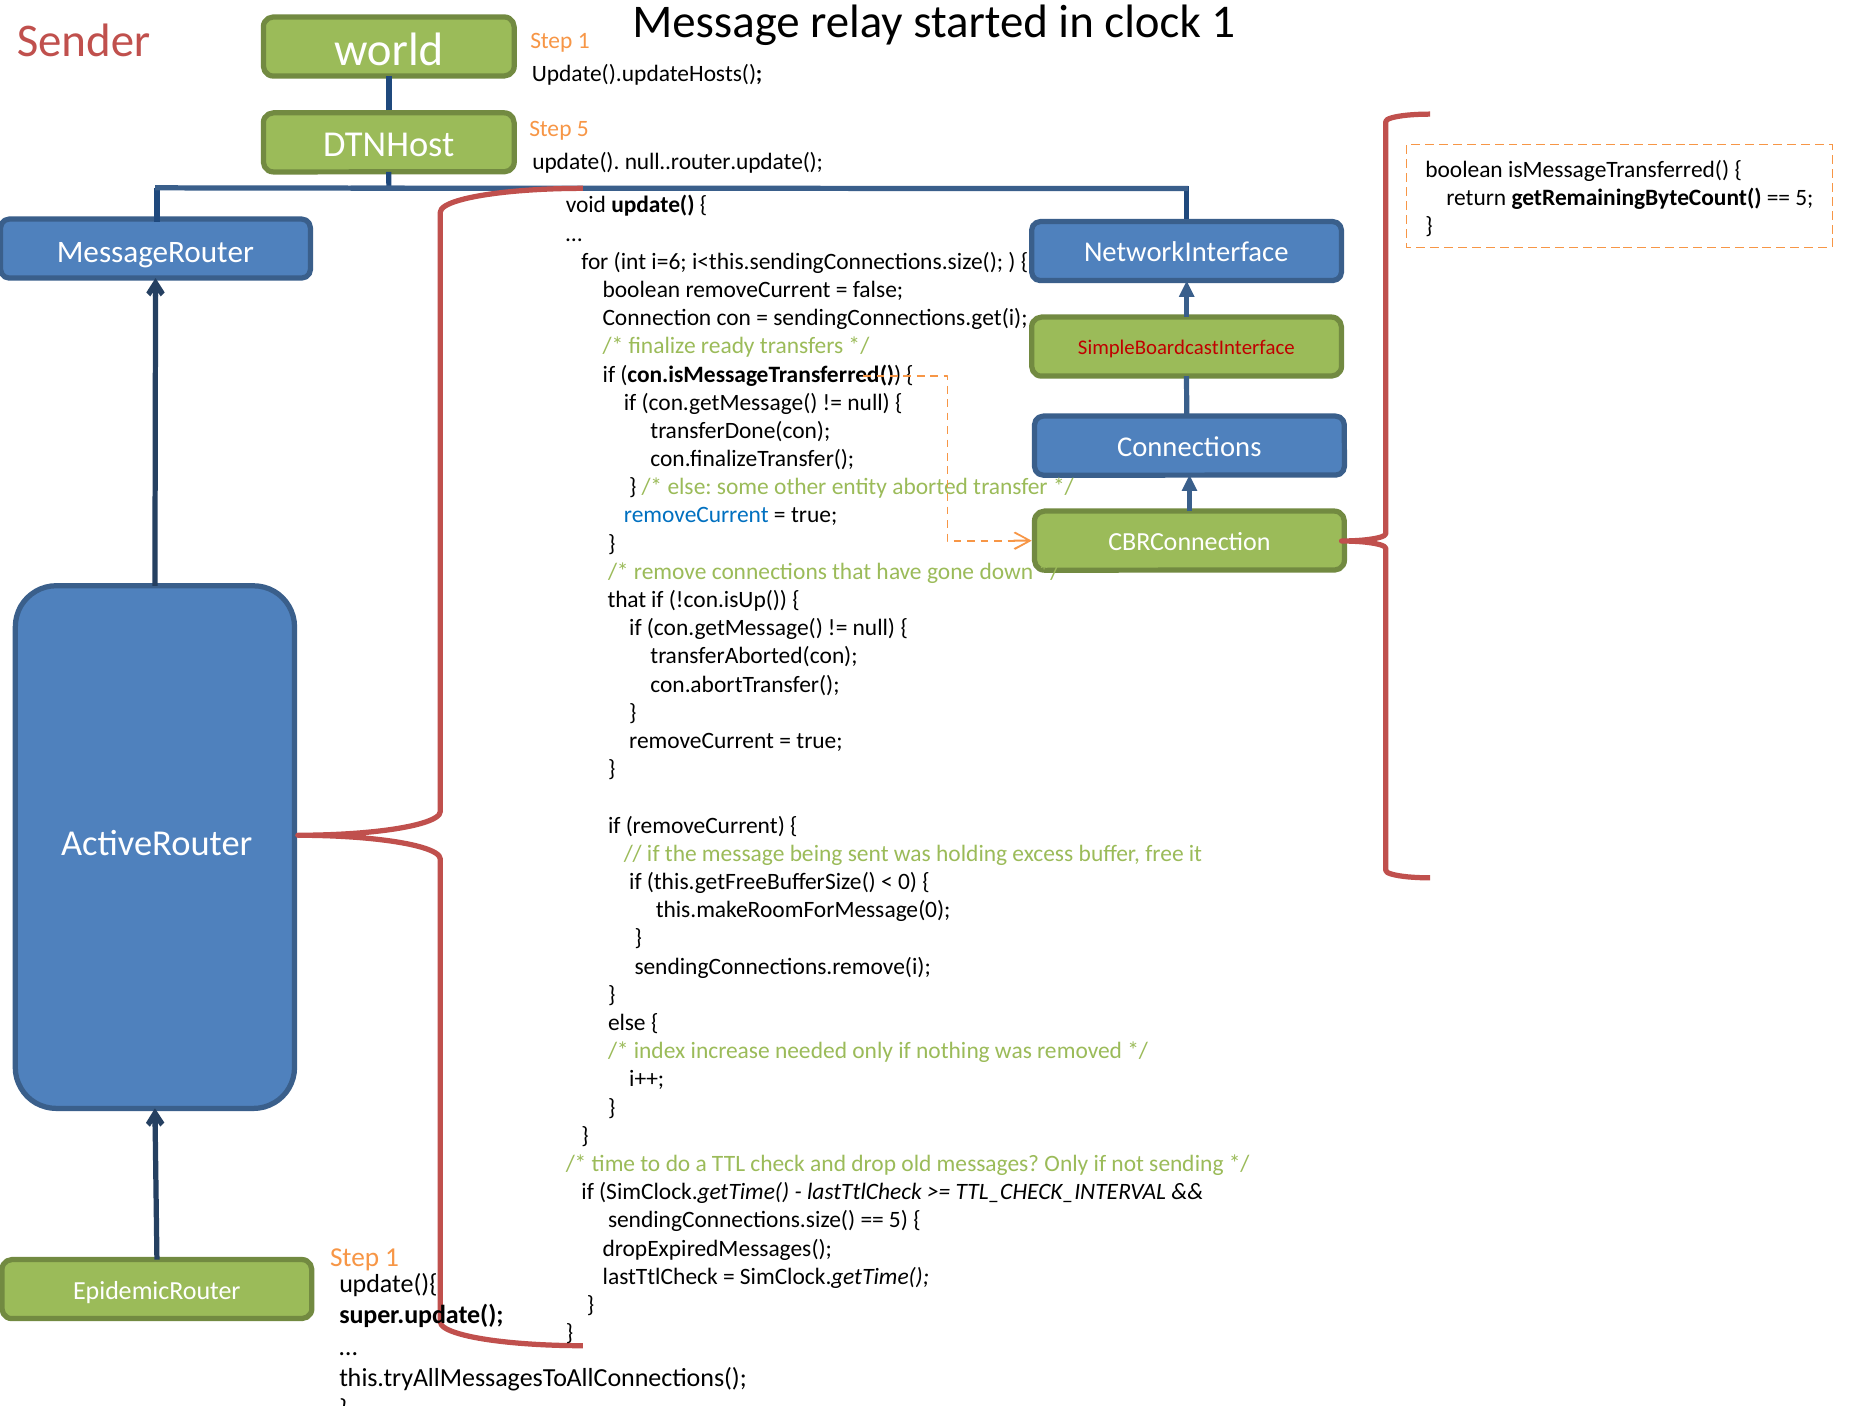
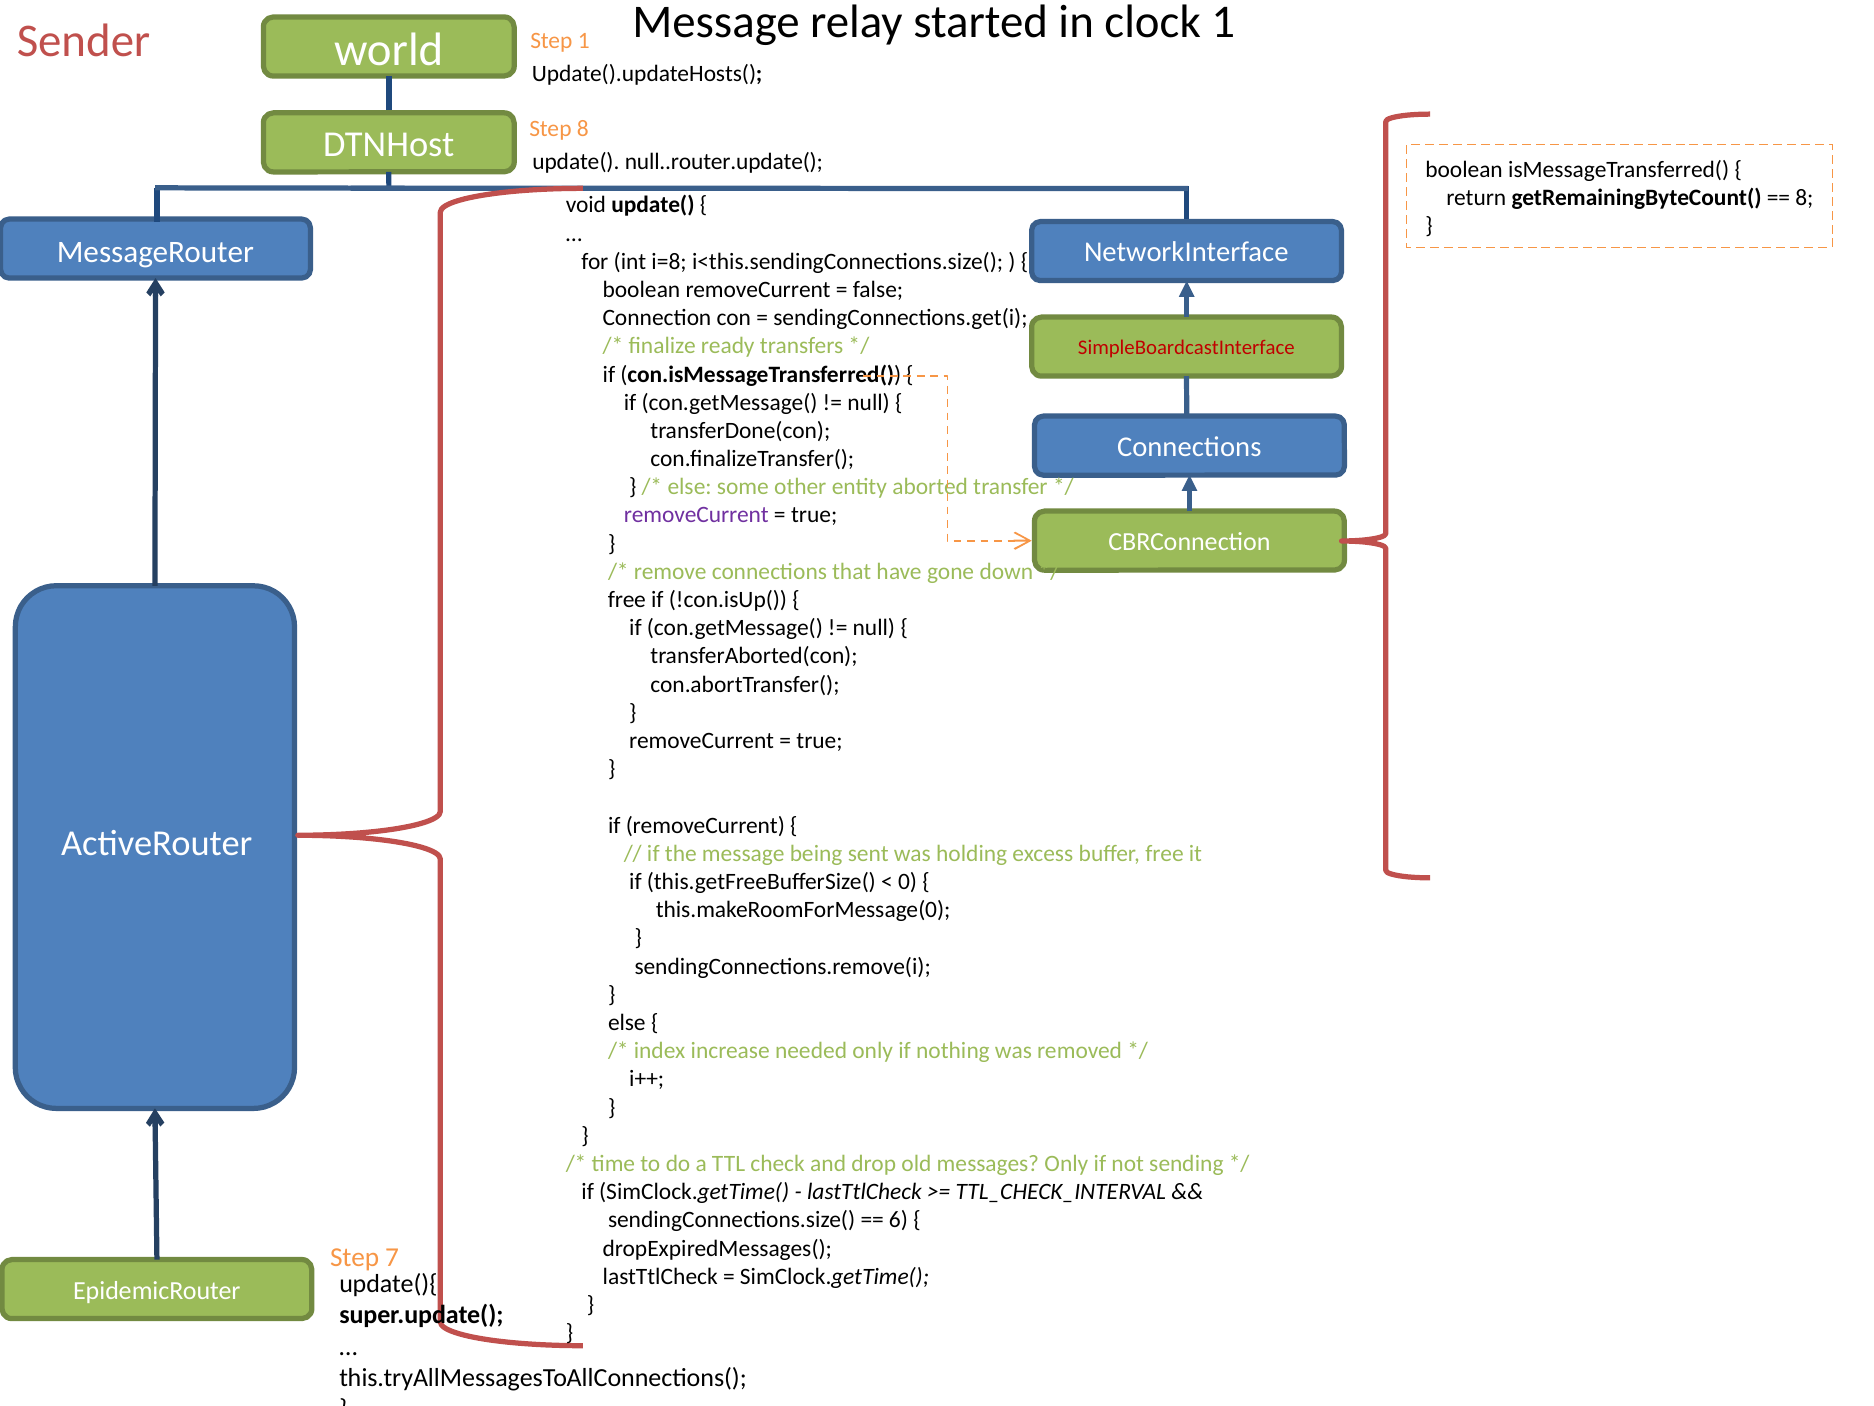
Step 5: 5 -> 8
5 at (1804, 198): 5 -> 8
i=6: i=6 -> i=8
removeCurrent at (696, 515) colour: blue -> purple
that at (627, 600): that -> free
5 at (898, 1220): 5 -> 6
1 at (392, 1257): 1 -> 7
